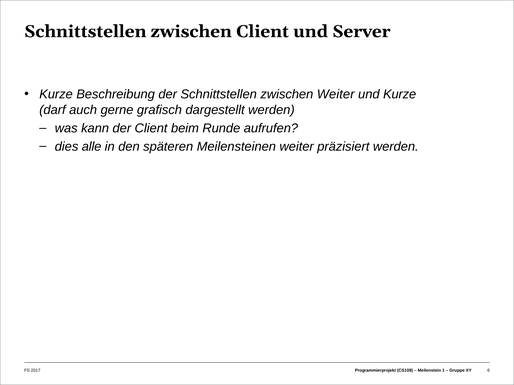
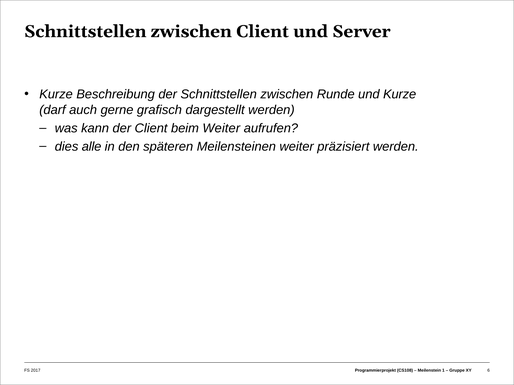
zwischen Weiter: Weiter -> Runde
beim Runde: Runde -> Weiter
